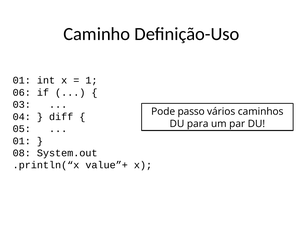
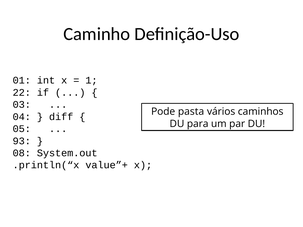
06: 06 -> 22
passo: passo -> pasta
01 at (22, 141): 01 -> 93
